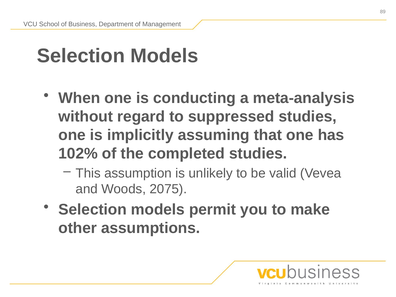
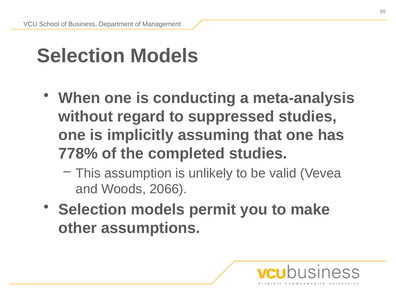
102%: 102% -> 778%
2075: 2075 -> 2066
